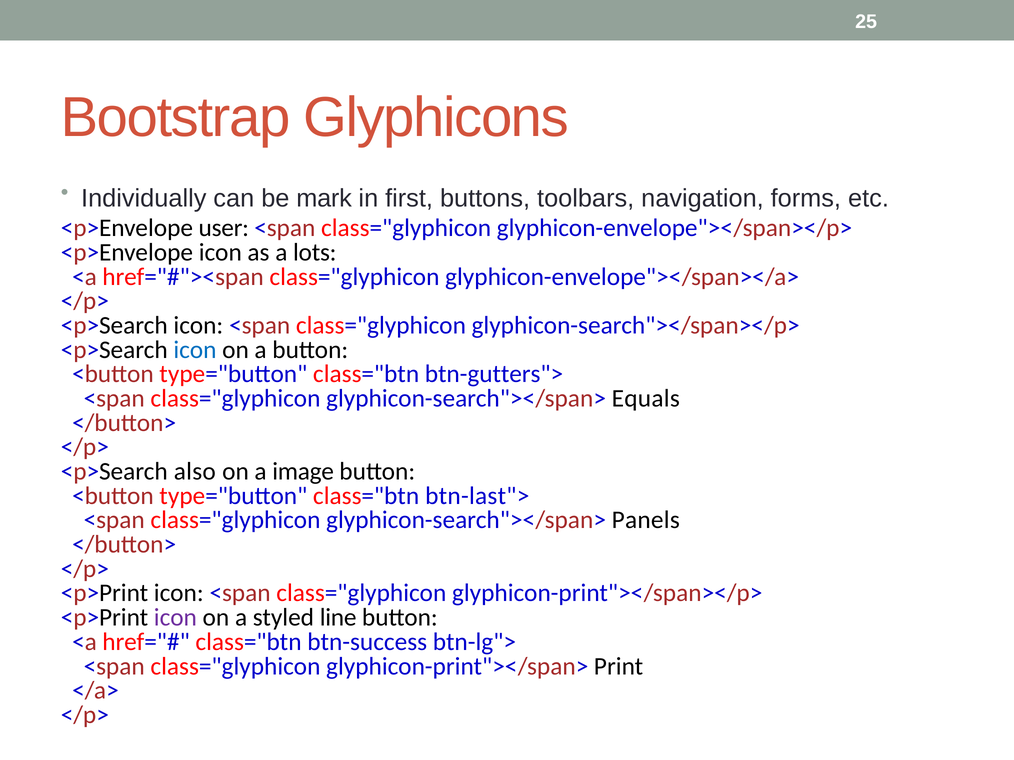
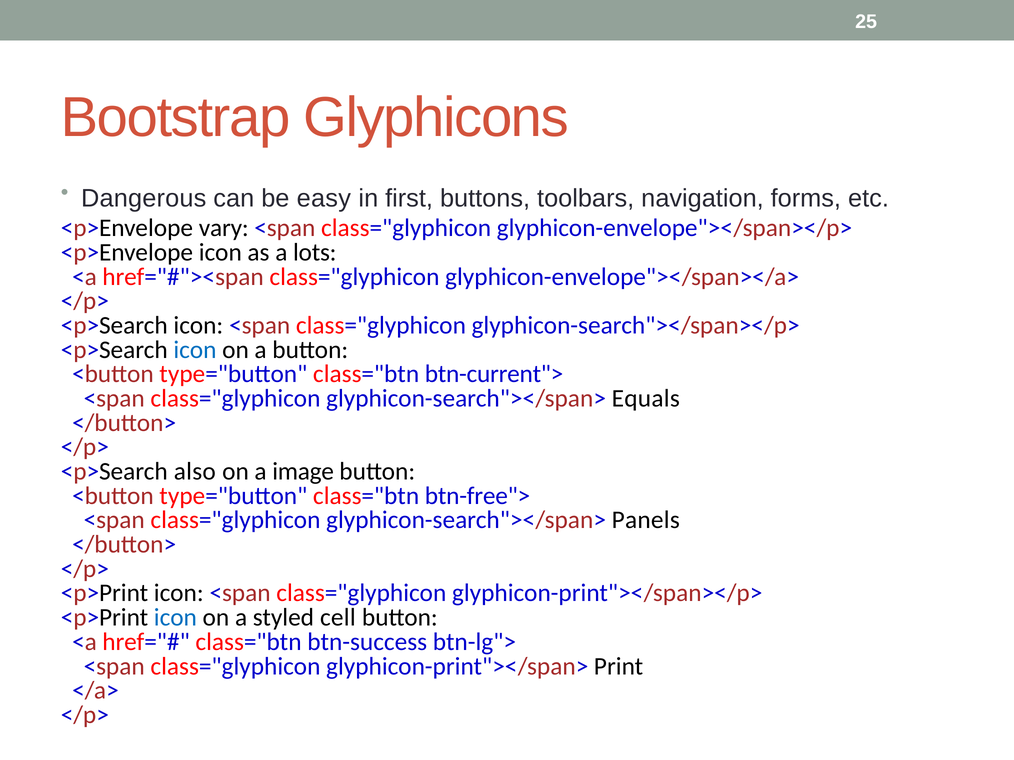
Individually: Individually -> Dangerous
mark: mark -> easy
user: user -> vary
btn-gutters">: btn-gutters"> -> btn-current">
btn-last">: btn-last"> -> btn-free">
icon at (175, 618) colour: purple -> blue
line: line -> cell
